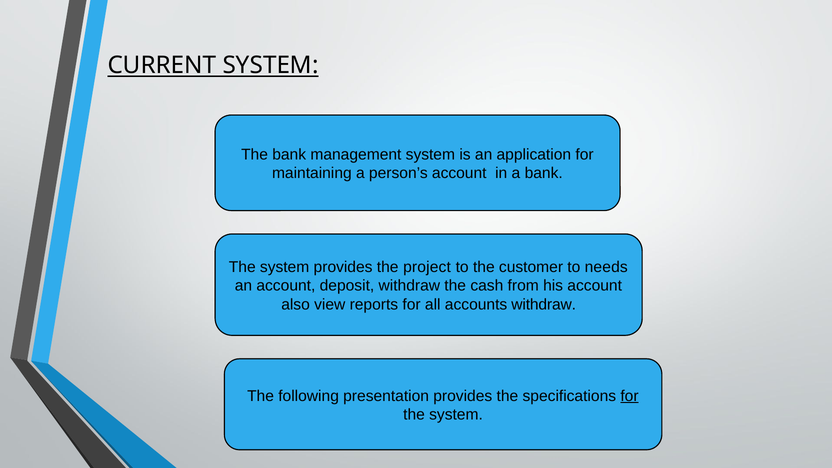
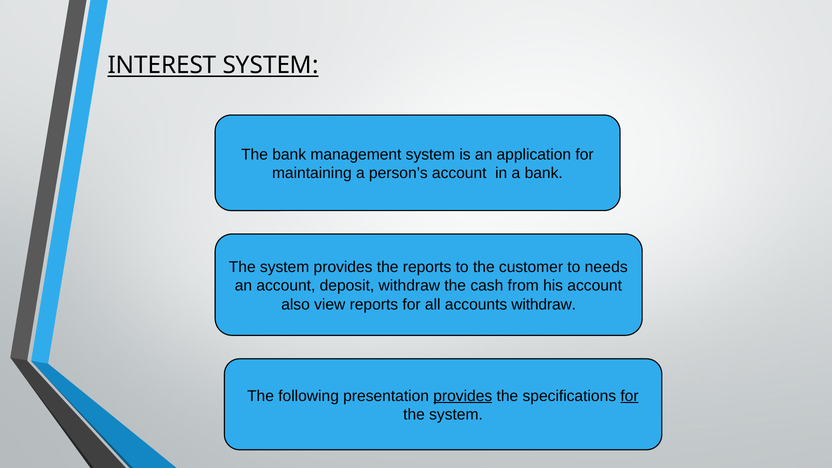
CURRENT: CURRENT -> INTEREST
the project: project -> reports
provides at (463, 396) underline: none -> present
